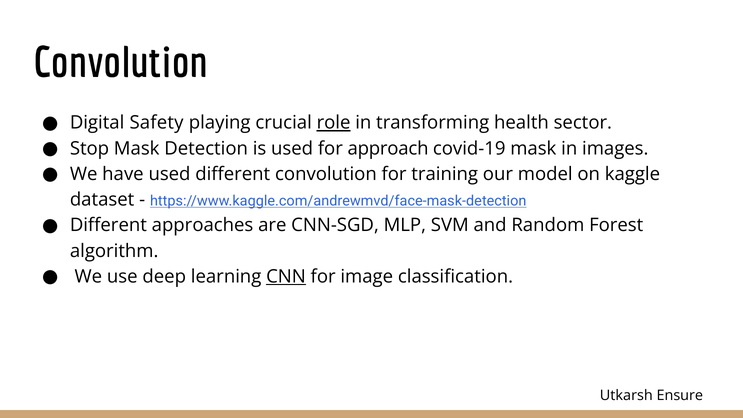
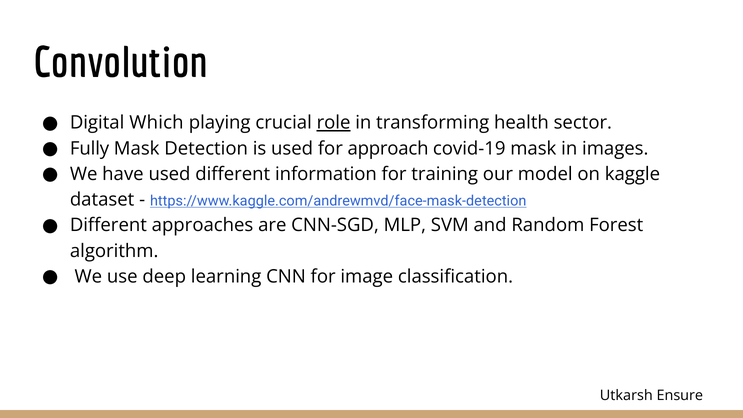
Safety: Safety -> Which
Stop: Stop -> Fully
different convolution: convolution -> information
CNN underline: present -> none
